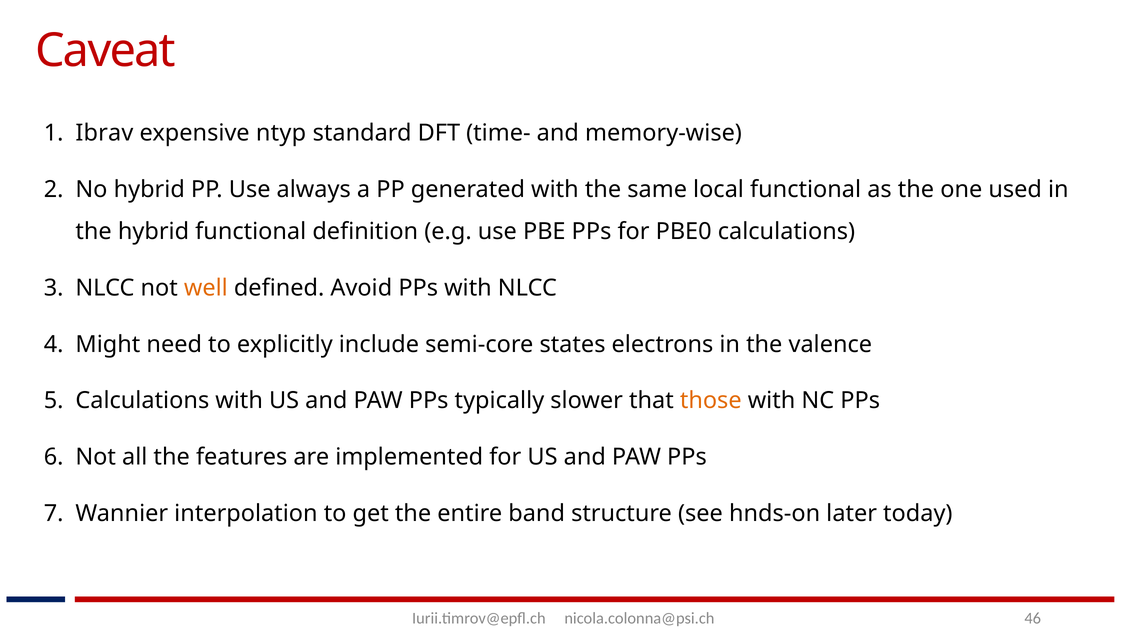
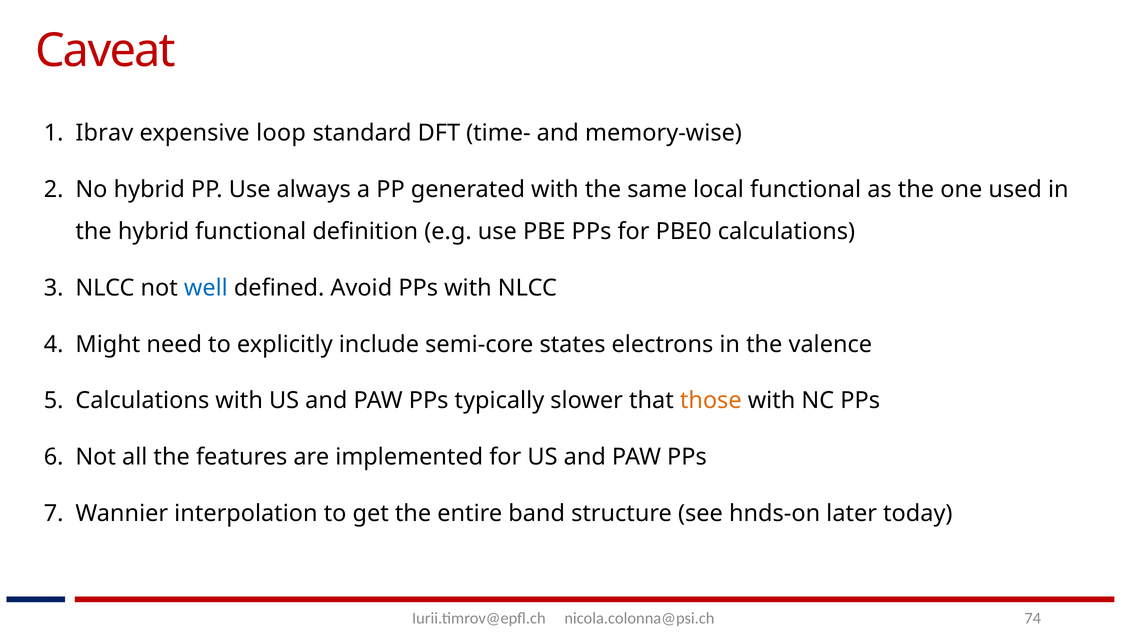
ntyp: ntyp -> loop
well colour: orange -> blue
46: 46 -> 74
